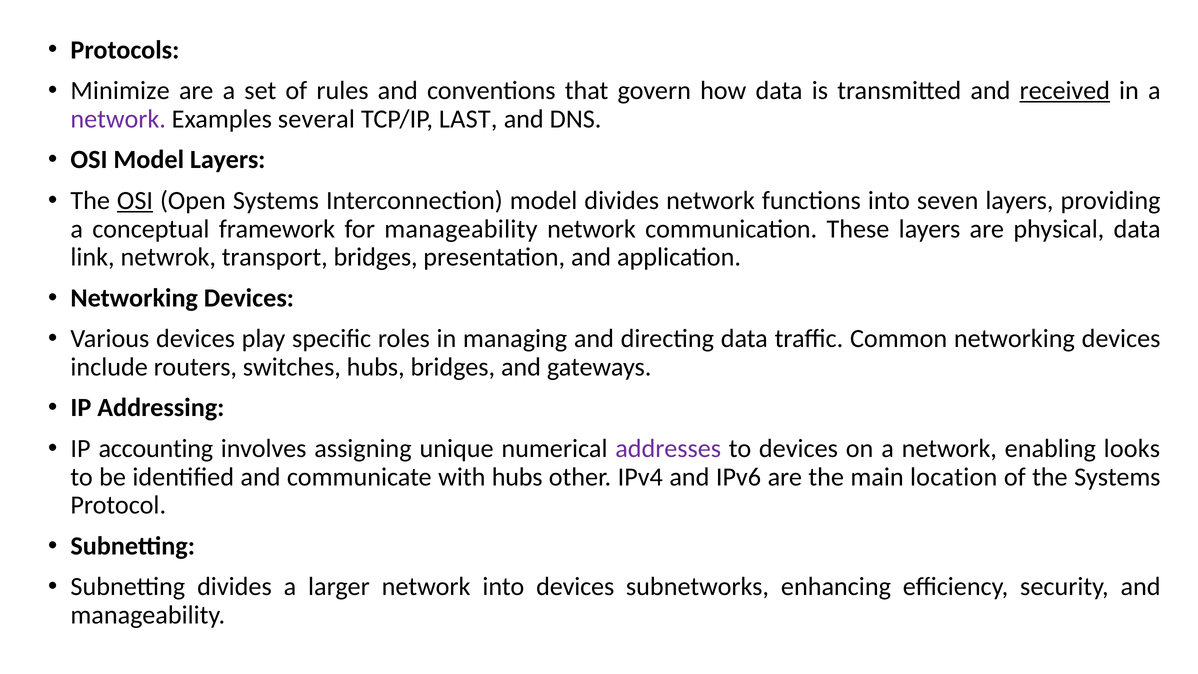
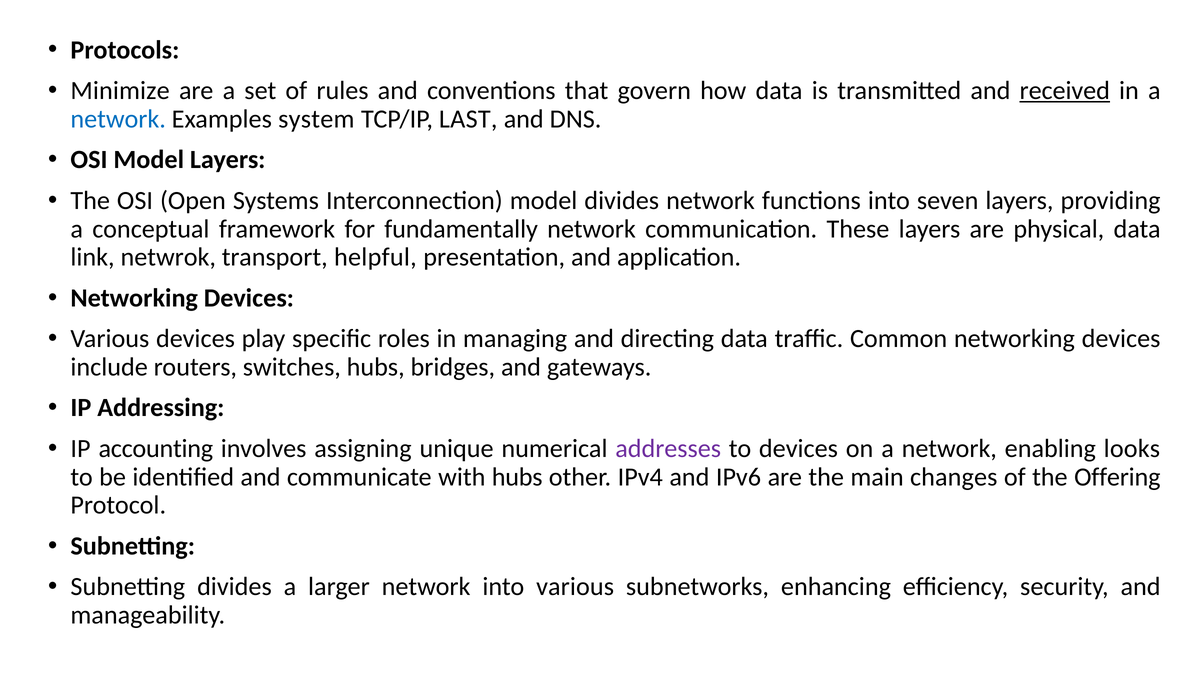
network at (118, 119) colour: purple -> blue
several: several -> system
OSI at (135, 201) underline: present -> none
for manageability: manageability -> fundamentally
transport bridges: bridges -> helpful
location: location -> changes
the Systems: Systems -> Offering
into devices: devices -> various
